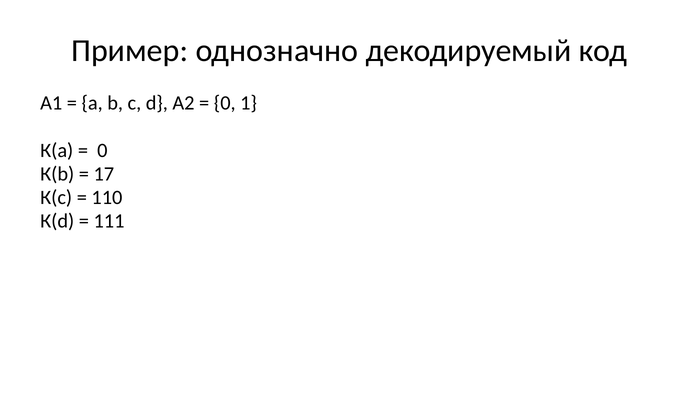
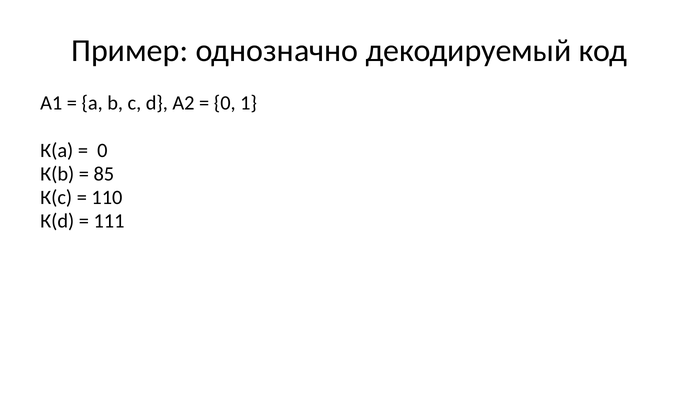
17: 17 -> 85
